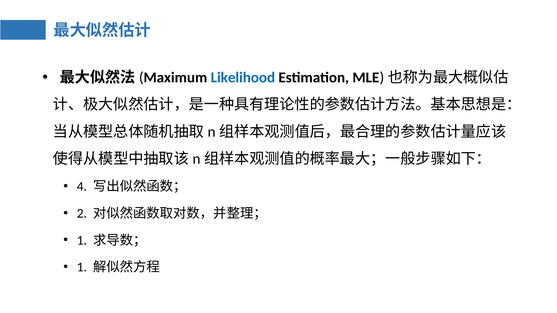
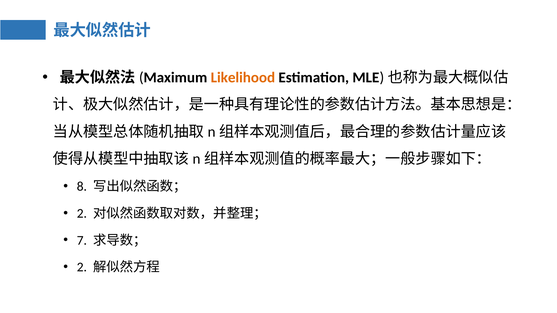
Likelihood colour: blue -> orange
4: 4 -> 8
1 at (82, 241): 1 -> 7
1 at (82, 267): 1 -> 2
